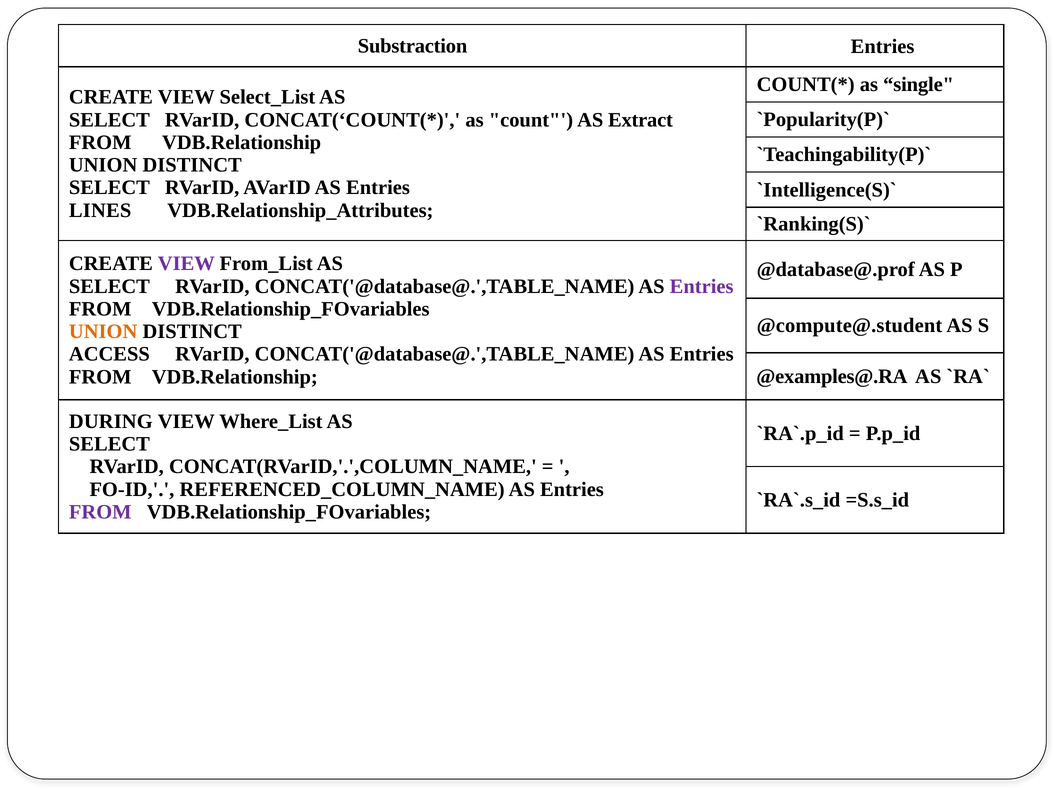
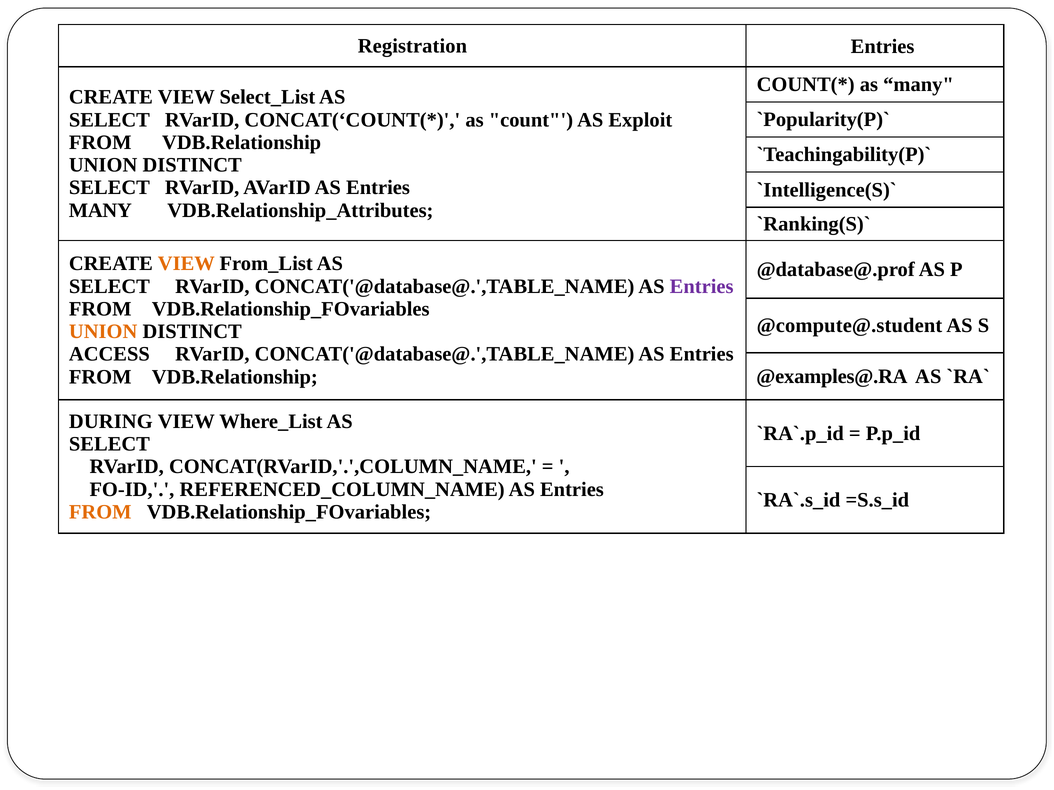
Substraction: Substraction -> Registration
as single: single -> many
Extract: Extract -> Exploit
LINES at (100, 211): LINES -> MANY
VIEW at (186, 264) colour: purple -> orange
FROM at (100, 512) colour: purple -> orange
